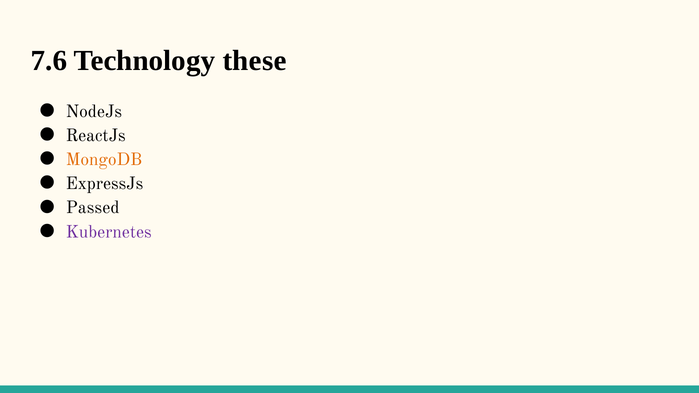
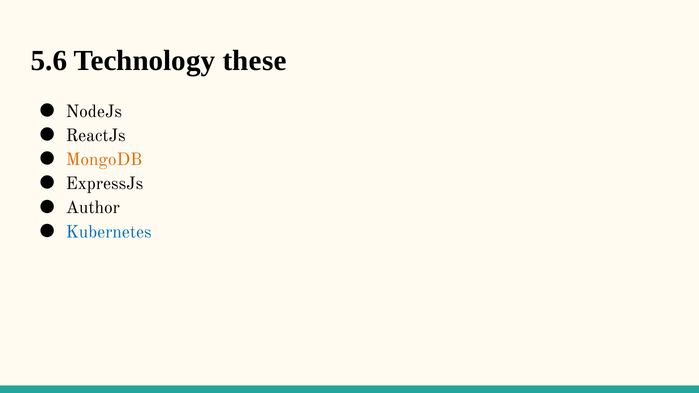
7.6: 7.6 -> 5.6
Passed: Passed -> Author
Kubernetes colour: purple -> blue
